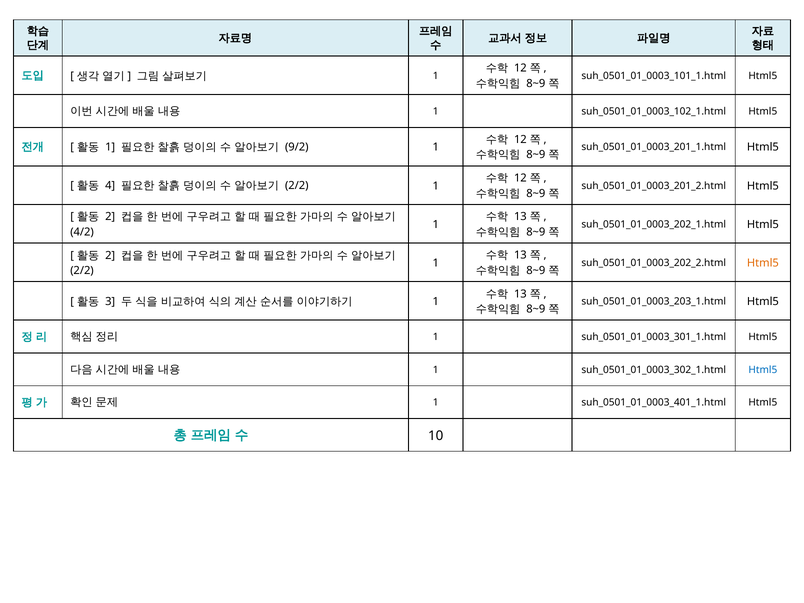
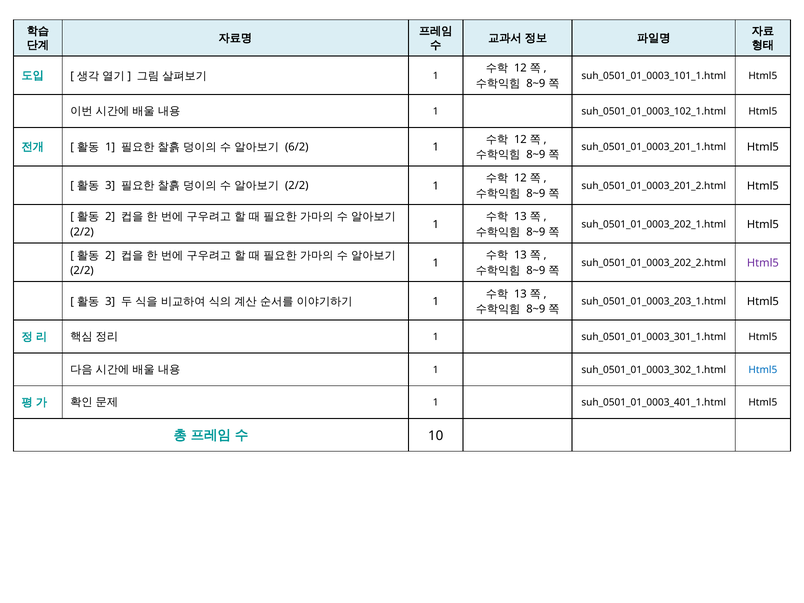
9/2: 9/2 -> 6/2
4 at (110, 186): 4 -> 3
4/2 at (82, 232): 4/2 -> 2/2
Html5 at (763, 263) colour: orange -> purple
